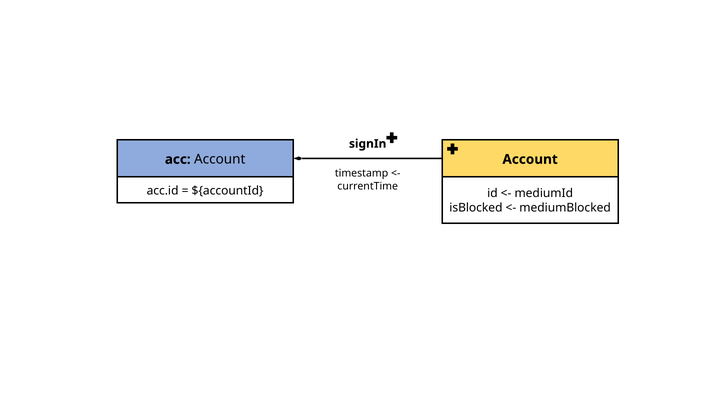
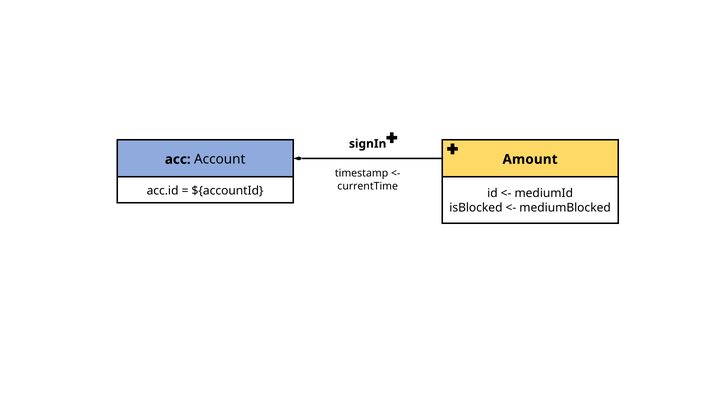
Account at (530, 159): Account -> Amount
